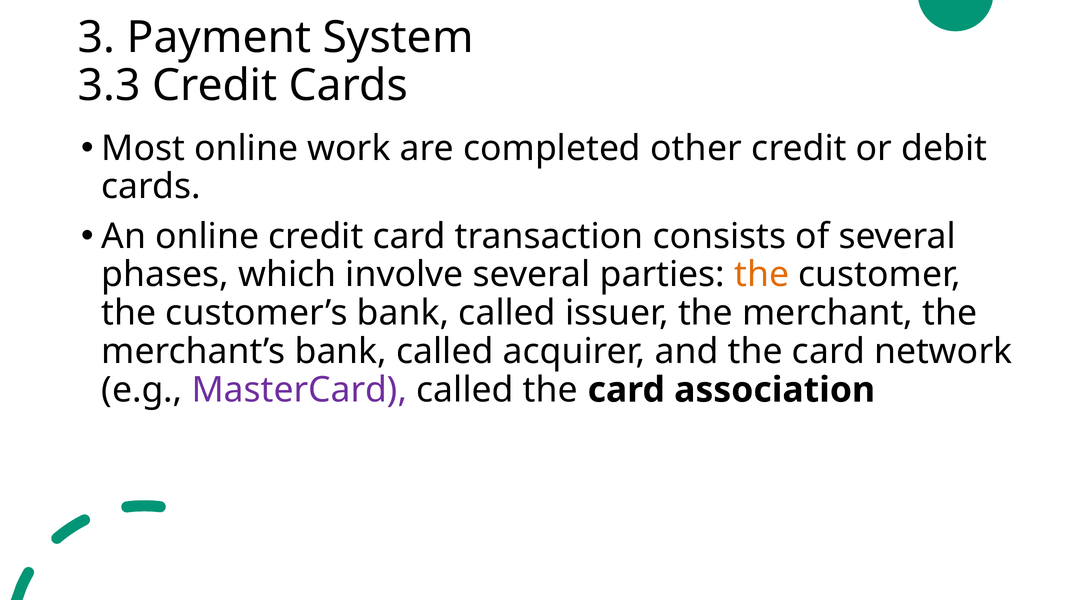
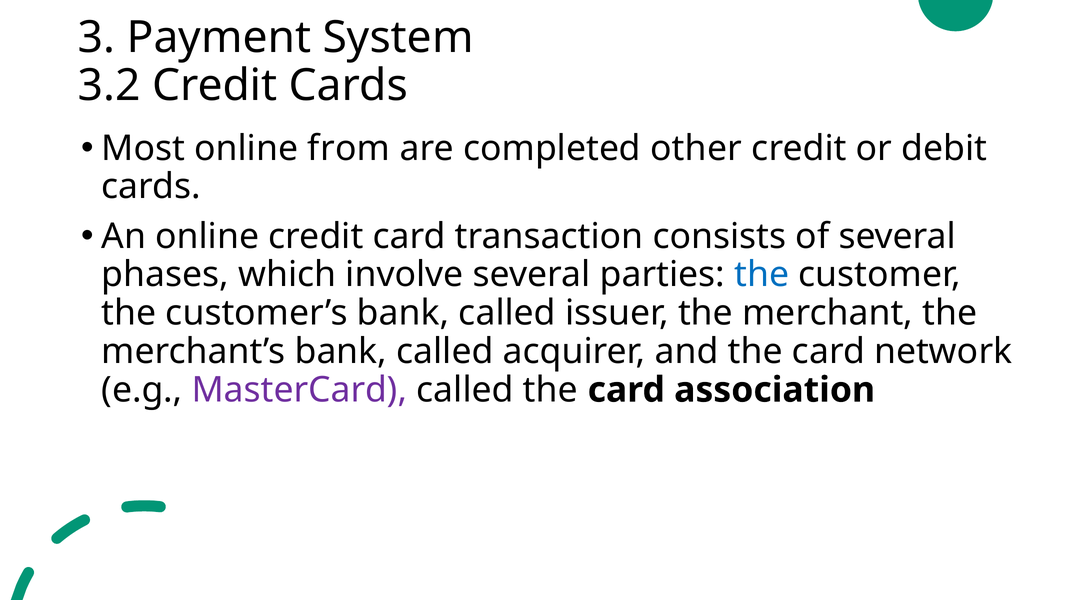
3.3: 3.3 -> 3.2
work: work -> from
the at (762, 275) colour: orange -> blue
